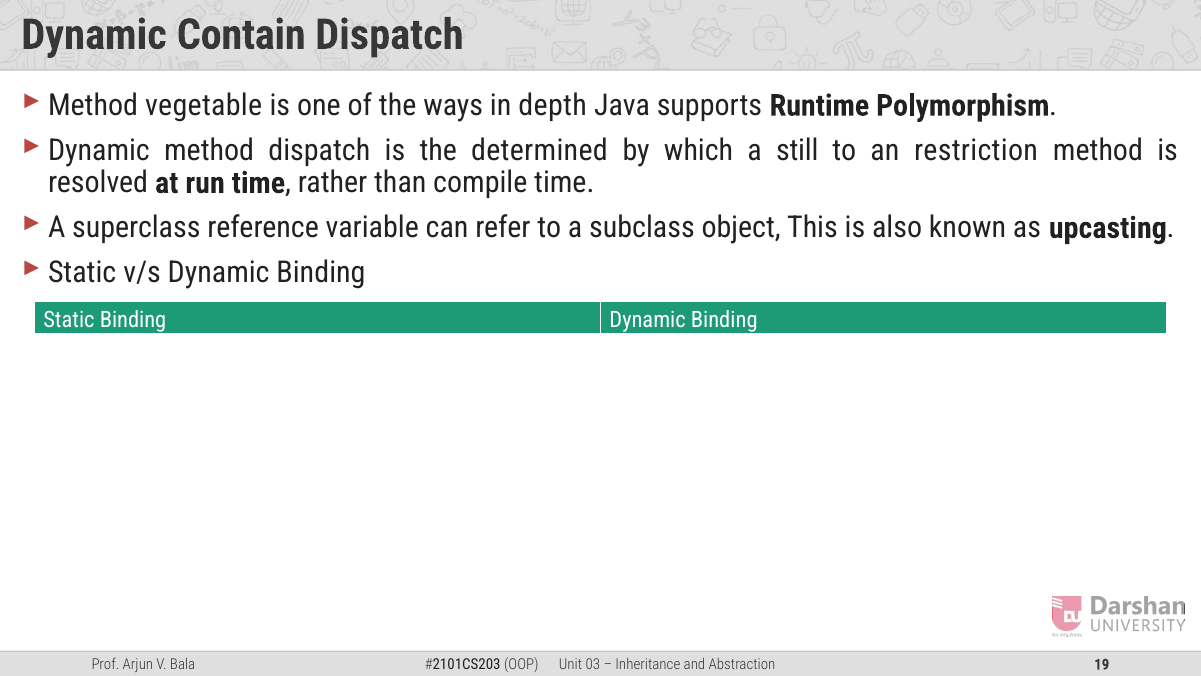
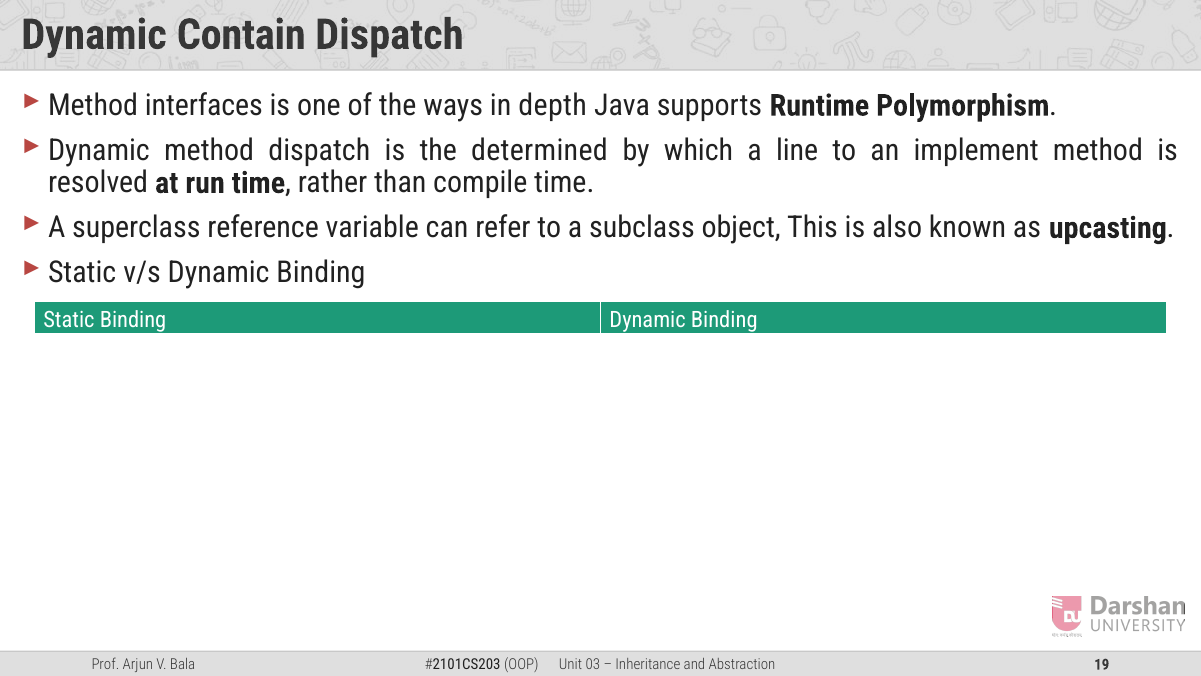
vegetable: vegetable -> interfaces
still: still -> line
restriction: restriction -> implement
